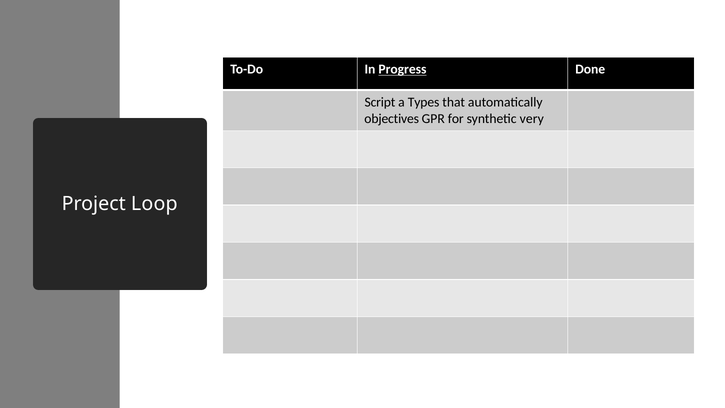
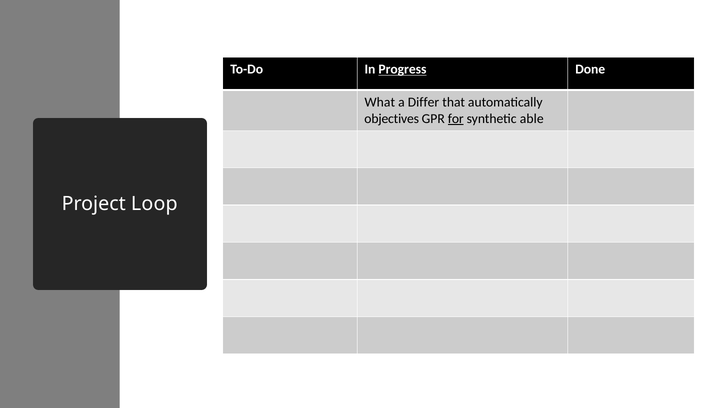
Script: Script -> What
Types: Types -> Differ
for underline: none -> present
very: very -> able
